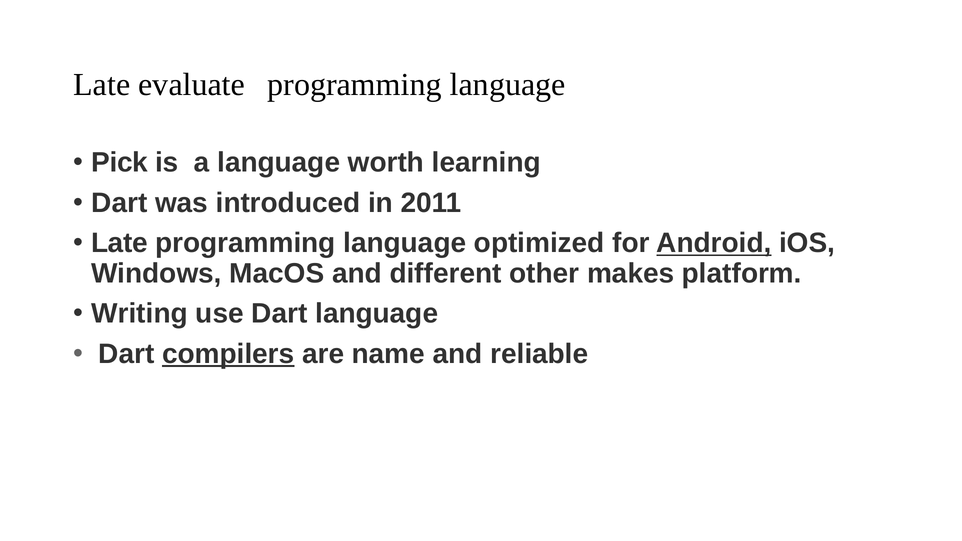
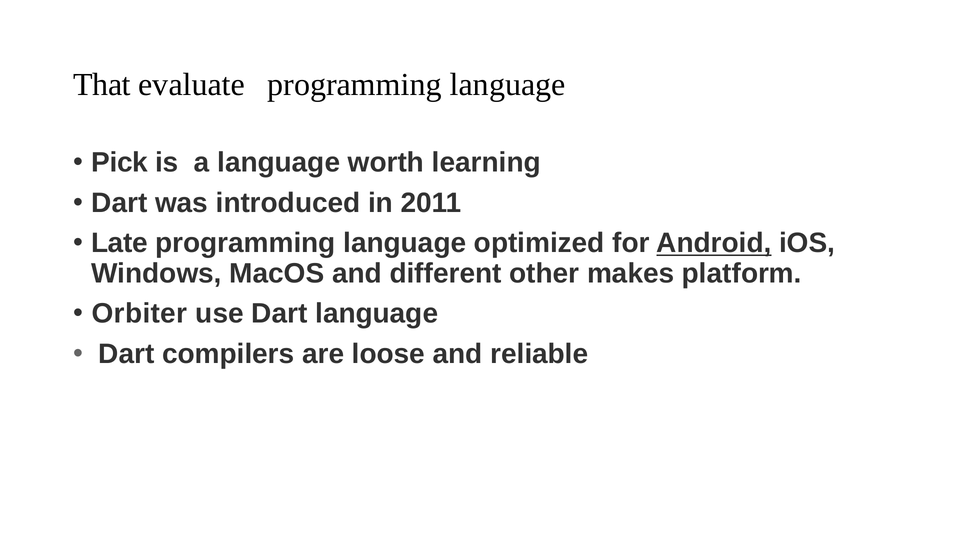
Late at (102, 85): Late -> That
Writing: Writing -> Orbiter
compilers underline: present -> none
name: name -> loose
